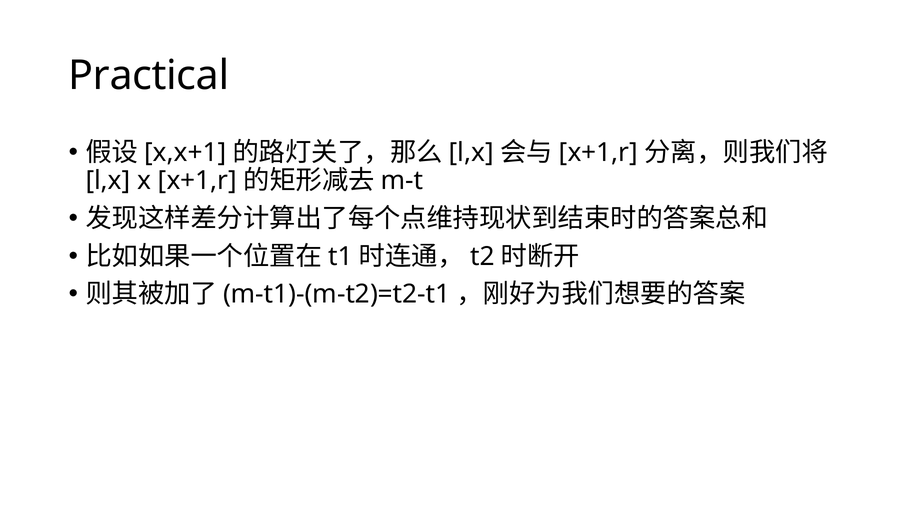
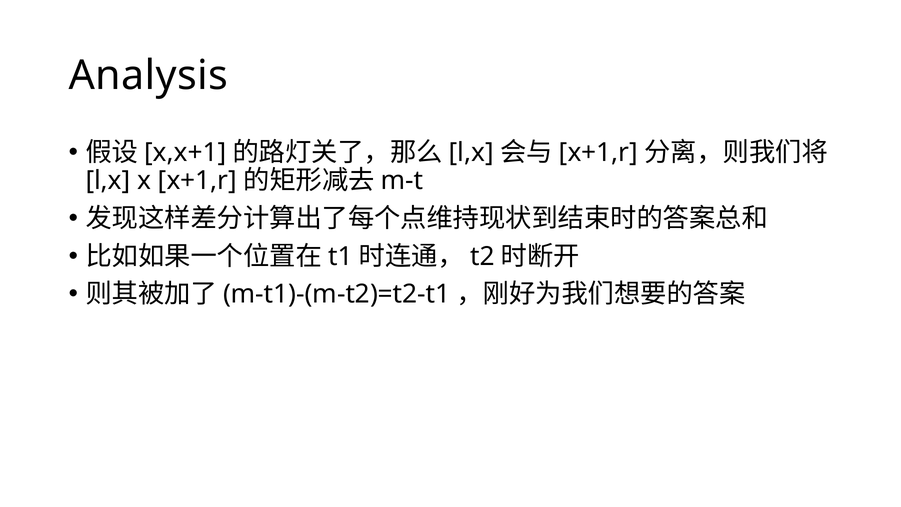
Practical: Practical -> Analysis
